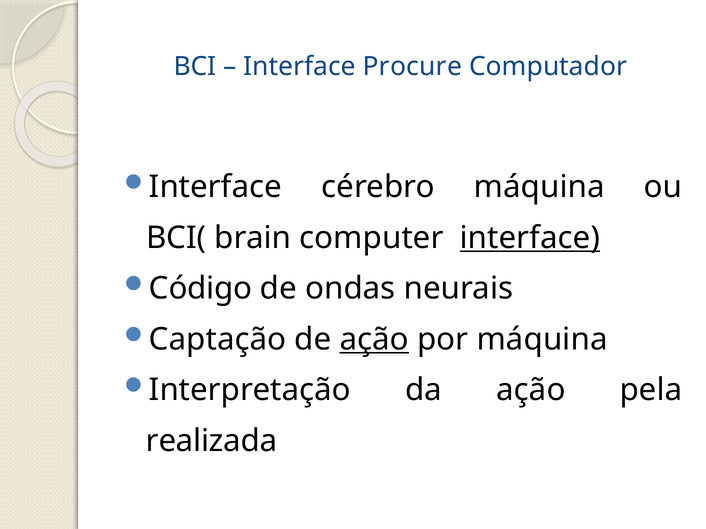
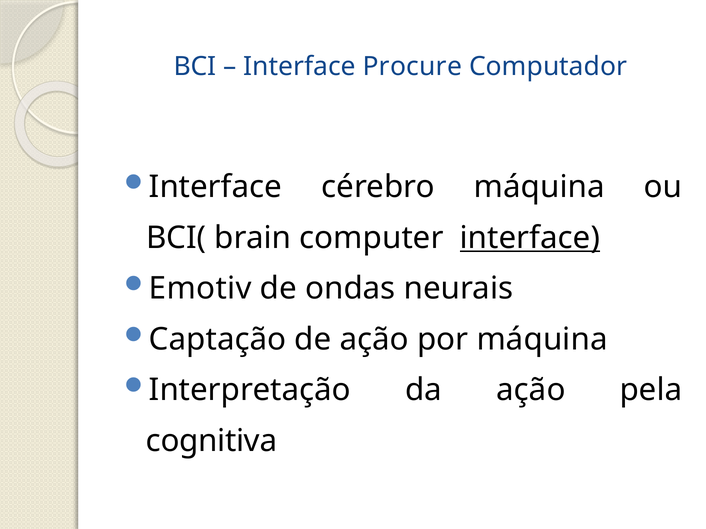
Código: Código -> Emotiv
ação at (374, 340) underline: present -> none
realizada: realizada -> cognitiva
